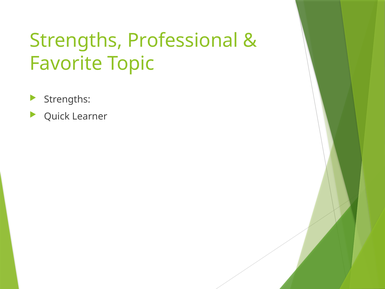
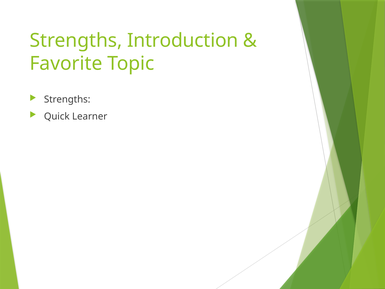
Professional: Professional -> Introduction
